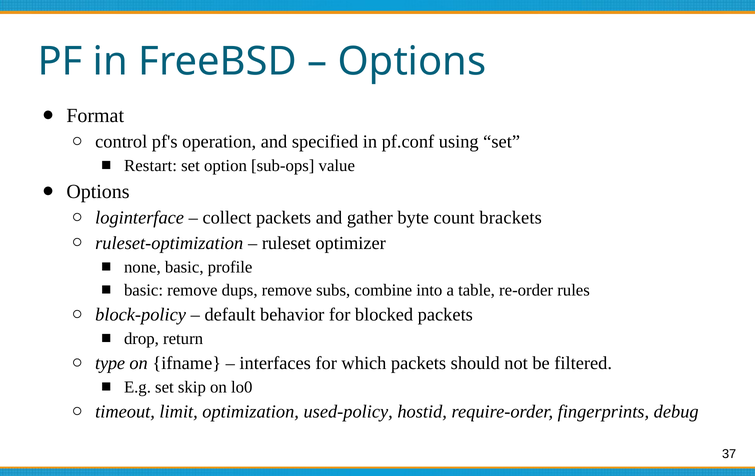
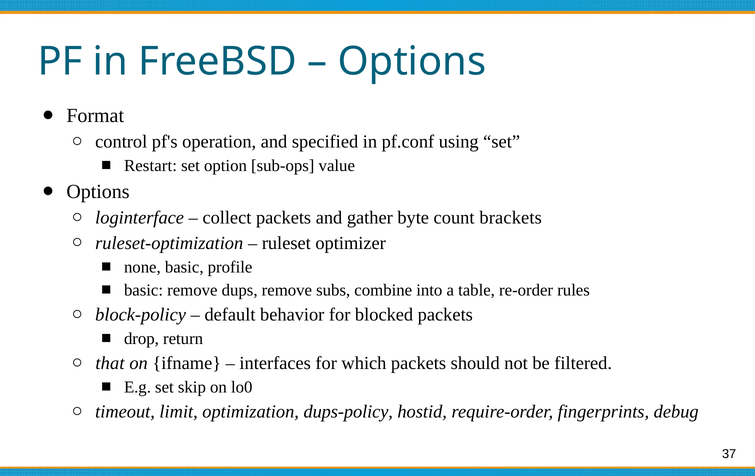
type: type -> that
used-policy: used-policy -> dups-policy
